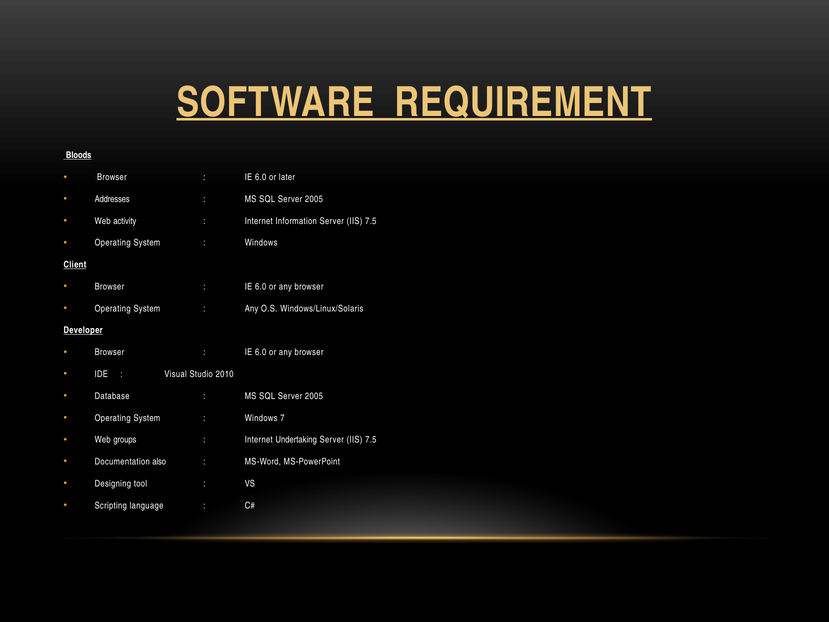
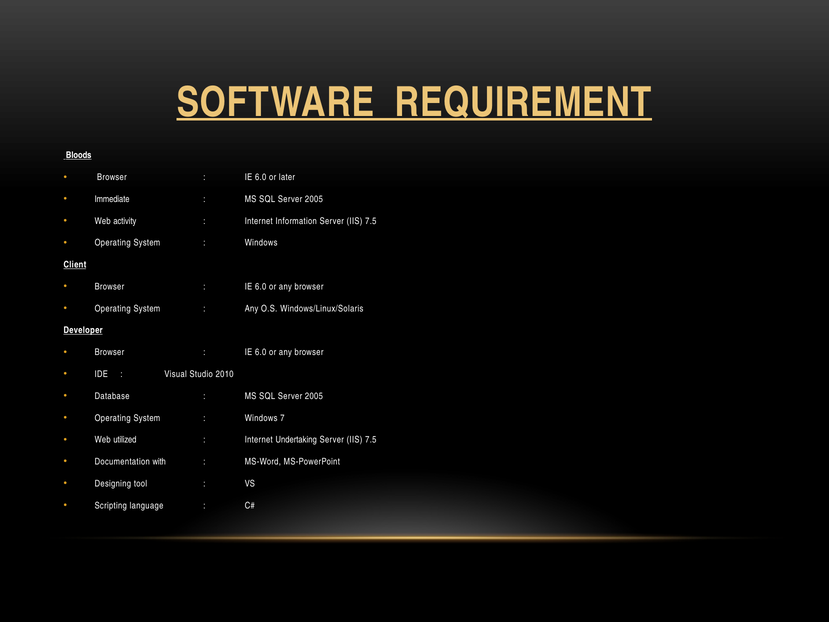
Addresses: Addresses -> Immediate
groups: groups -> utilized
also: also -> with
